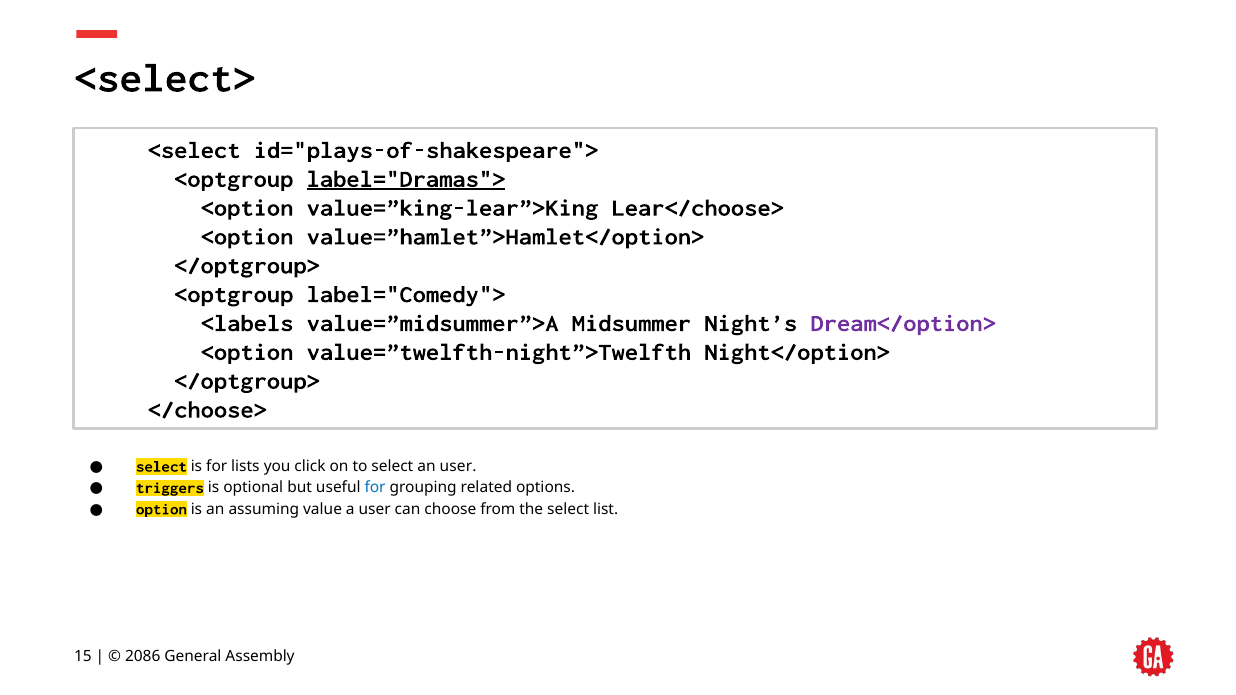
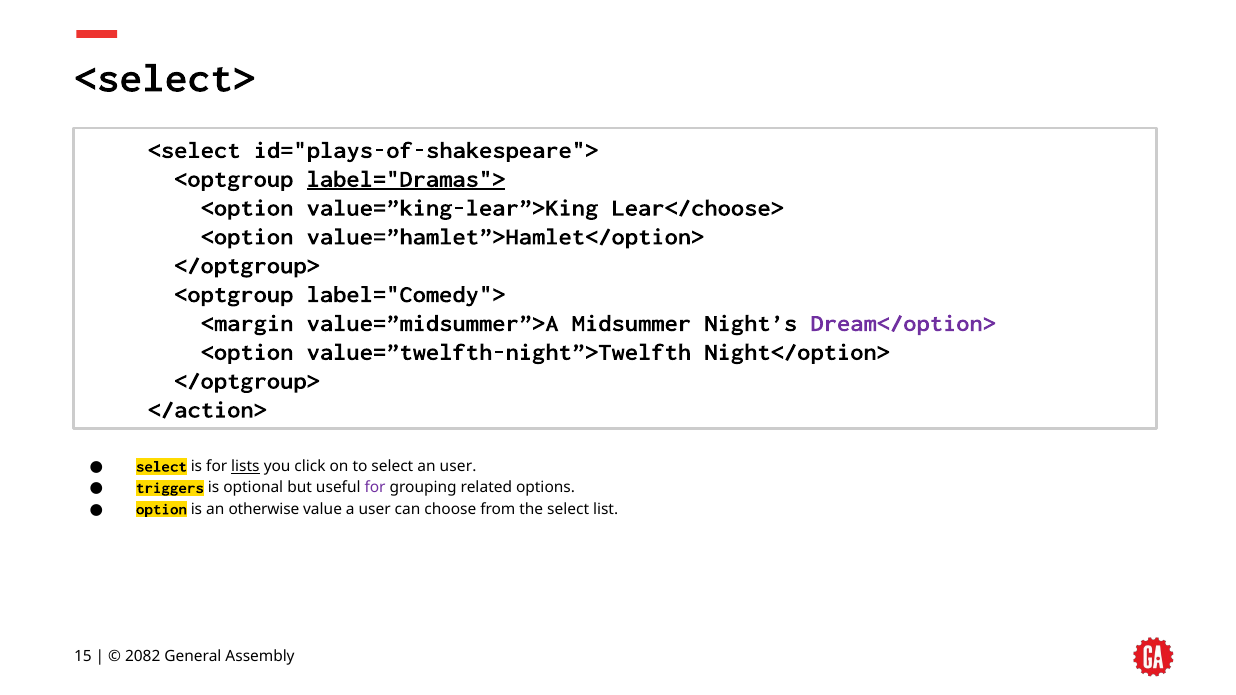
<labels: <labels -> <margin
</choose>: </choose> -> </action>
lists underline: none -> present
for at (375, 488) colour: blue -> purple
assuming: assuming -> otherwise
2086: 2086 -> 2082
